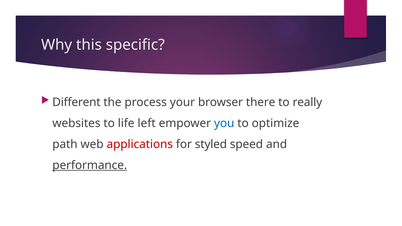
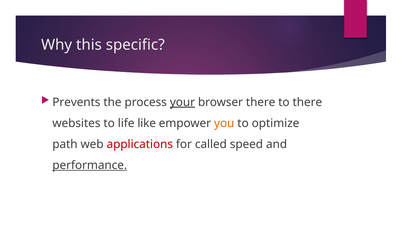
Different: Different -> Prevents
your underline: none -> present
to really: really -> there
left: left -> like
you colour: blue -> orange
styled: styled -> called
